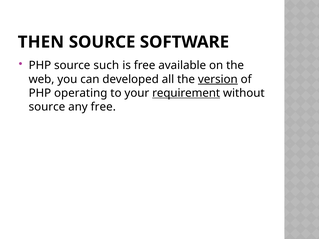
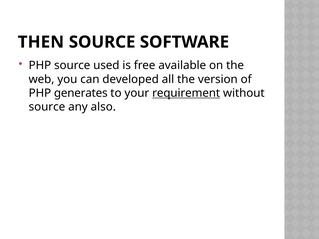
such: such -> used
version underline: present -> none
operating: operating -> generates
any free: free -> also
